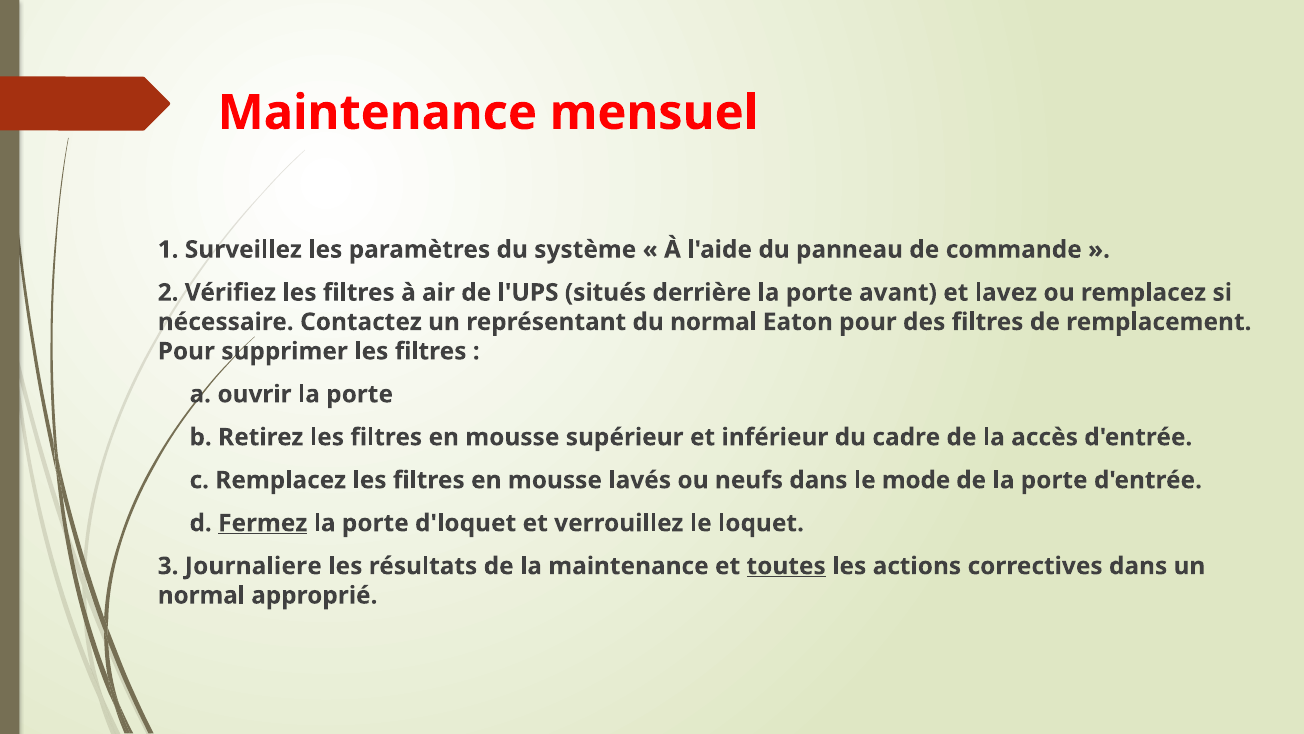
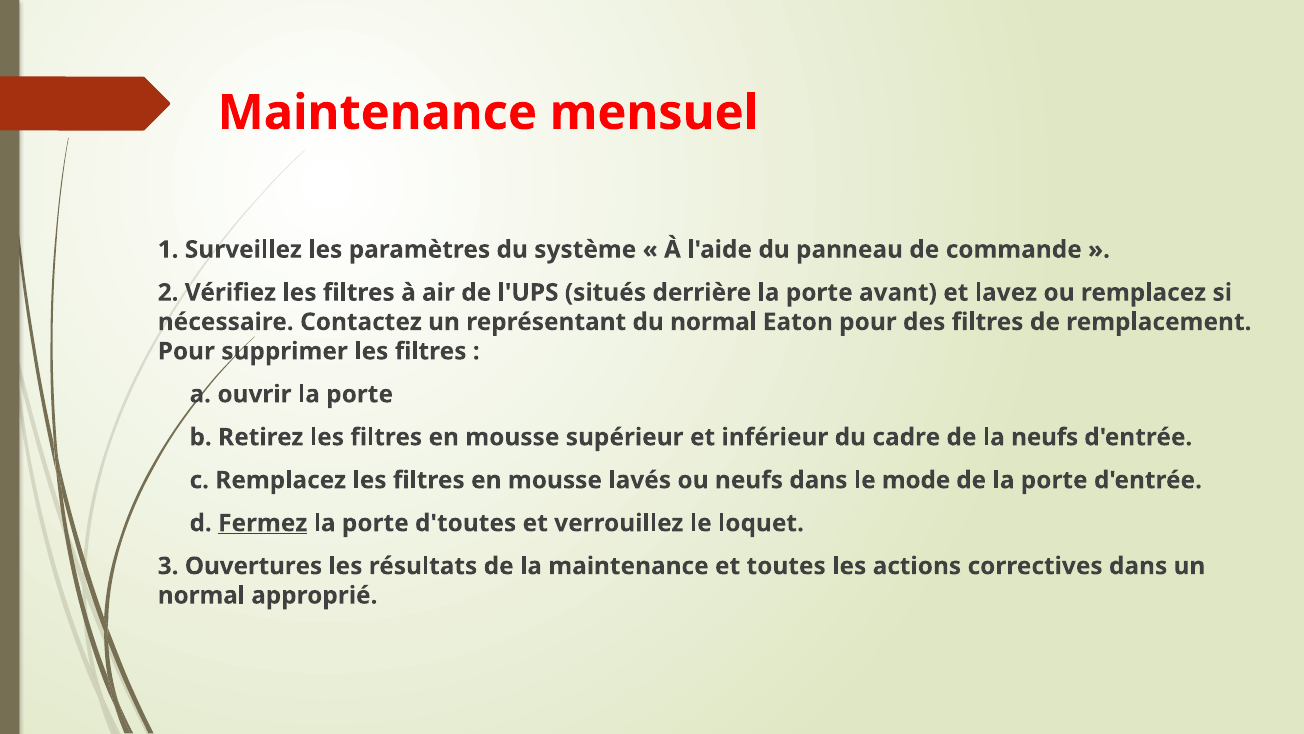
la accès: accès -> neufs
d'loquet: d'loquet -> d'toutes
Journaliere: Journaliere -> Ouvertures
toutes underline: present -> none
